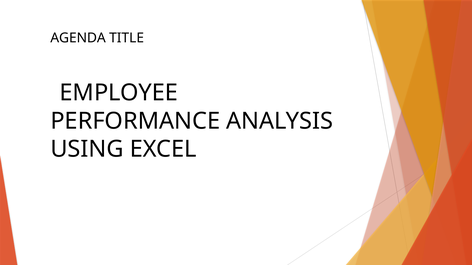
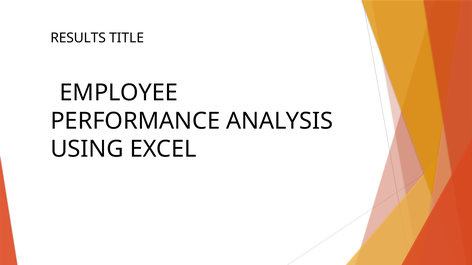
AGENDA: AGENDA -> RESULTS
